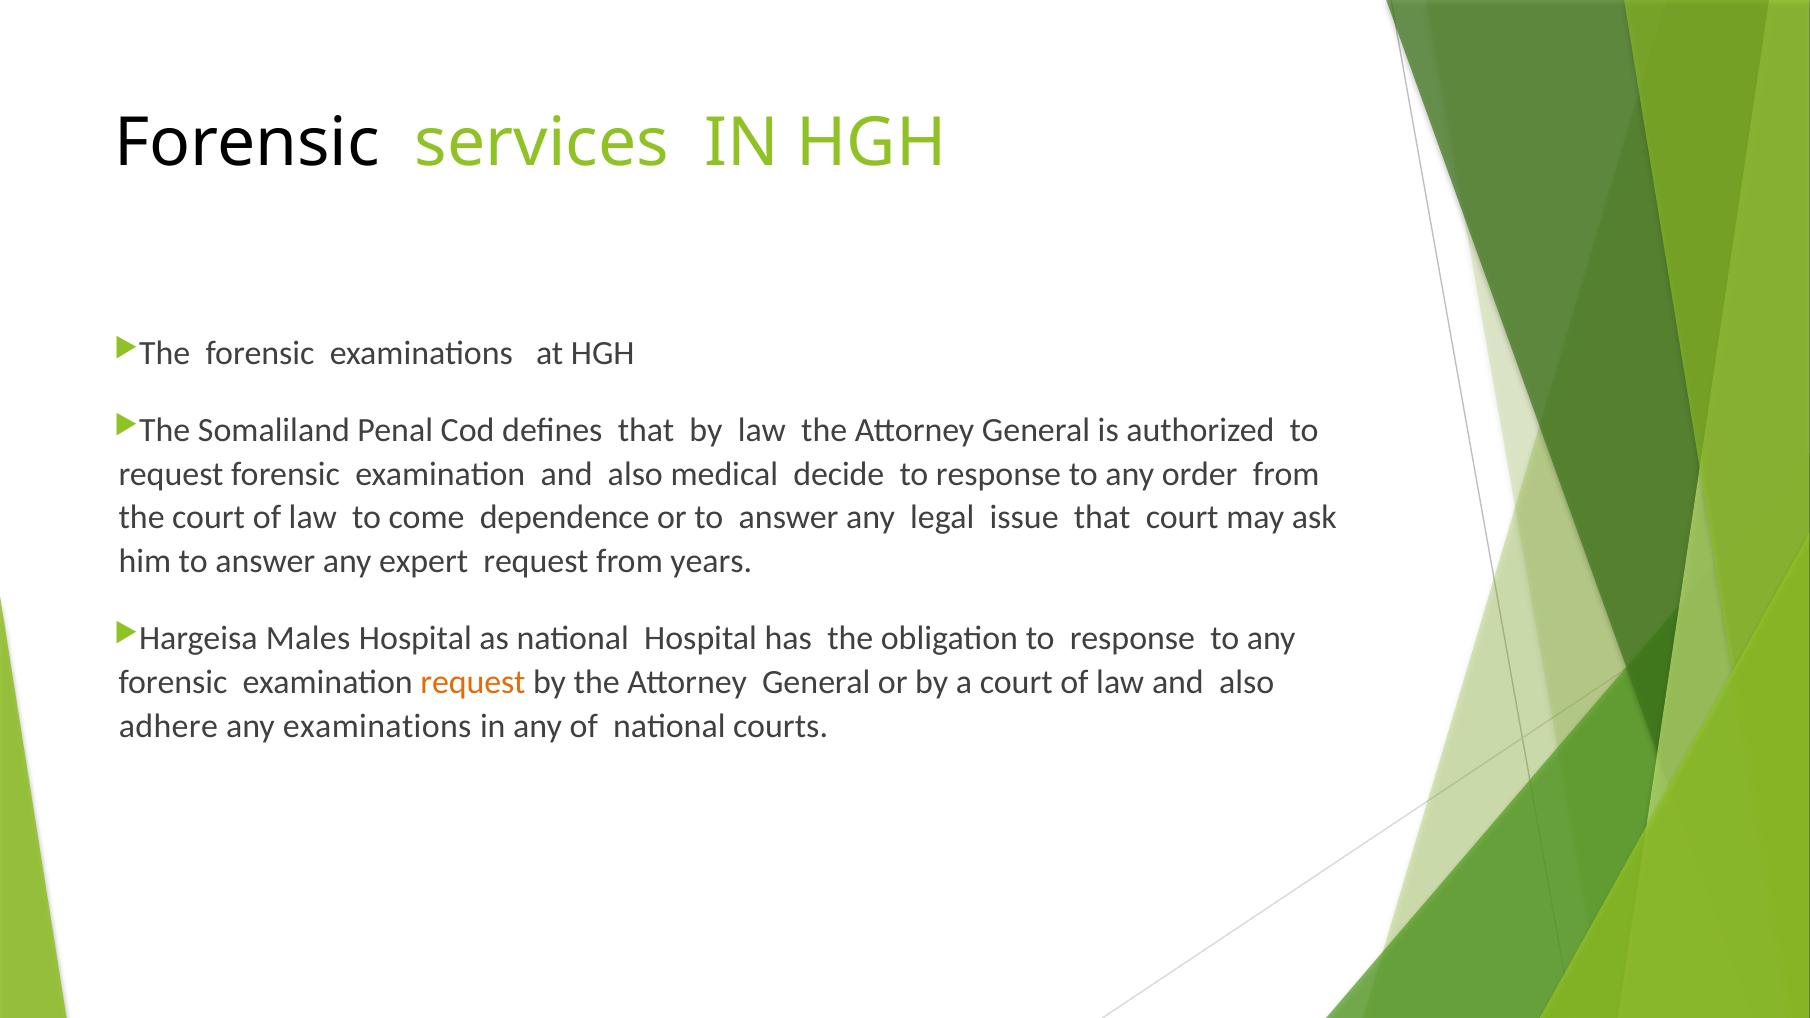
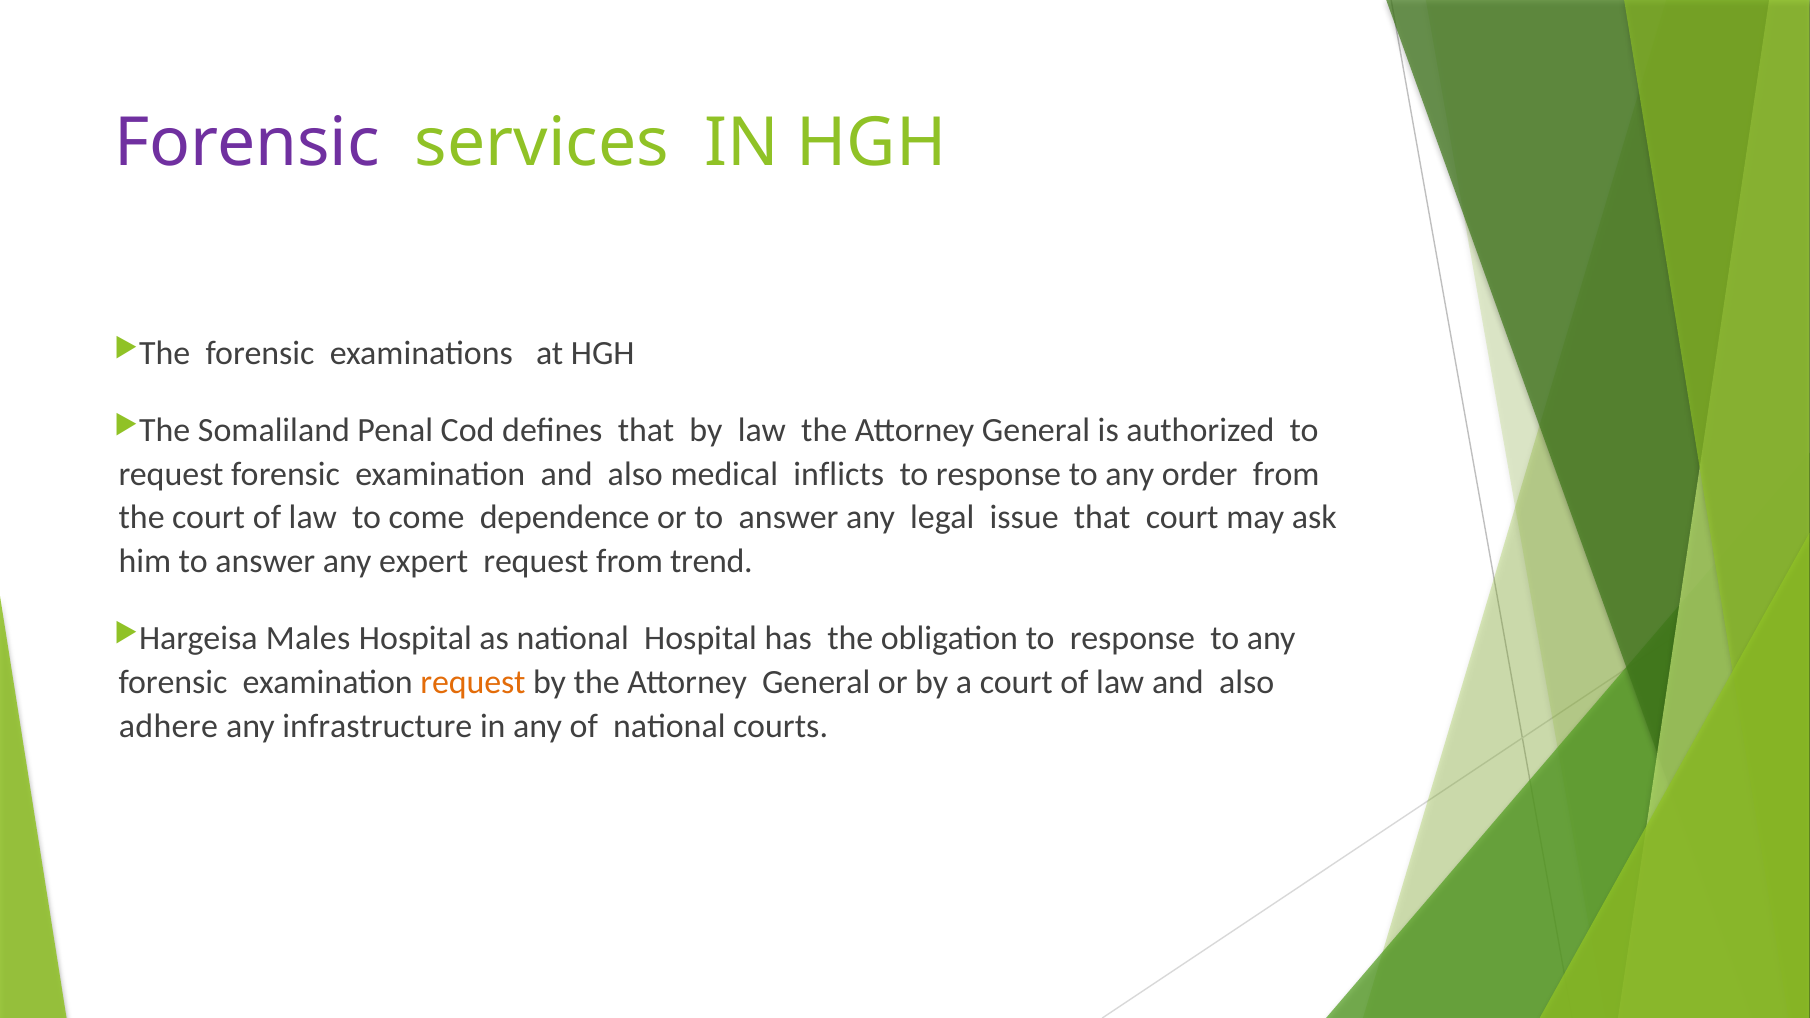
Forensic at (247, 143) colour: black -> purple
decide: decide -> inflicts
years: years -> trend
any examinations: examinations -> infrastructure
